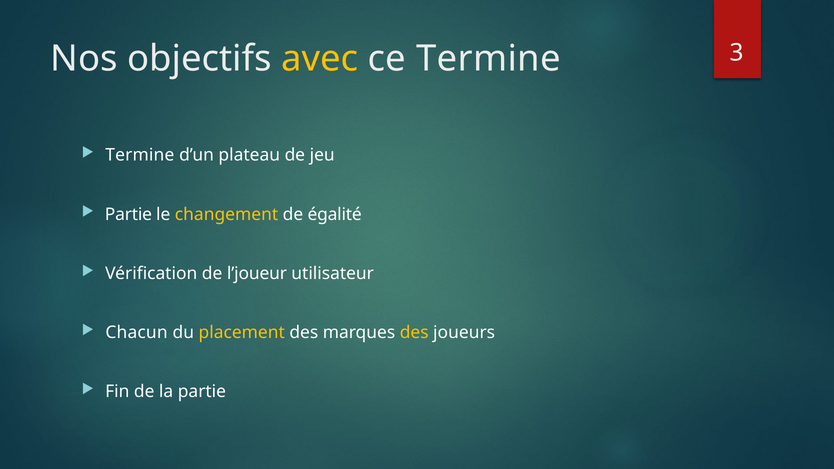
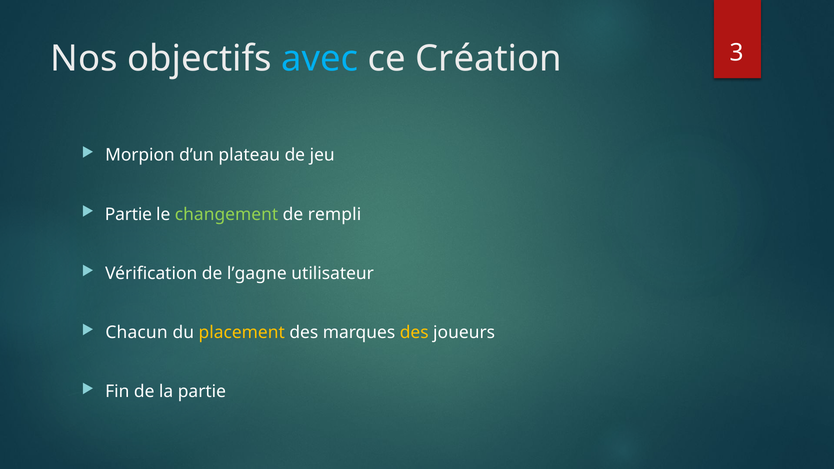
avec colour: yellow -> light blue
ce Termine: Termine -> Création
Termine at (140, 155): Termine -> Morpion
changement colour: yellow -> light green
égalité: égalité -> rempli
l’joueur: l’joueur -> l’gagne
